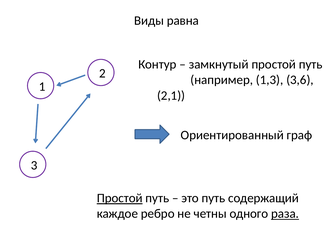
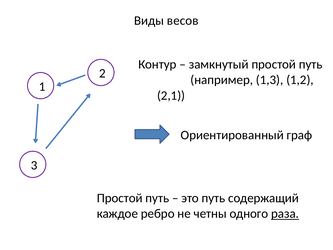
равна: равна -> весов
3,6: 3,6 -> 1,2
Простой at (120, 198) underline: present -> none
